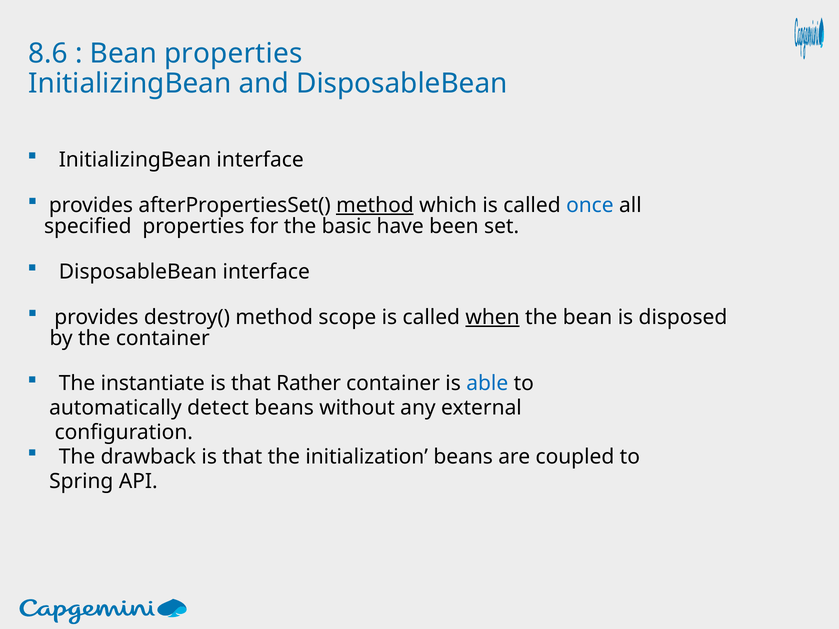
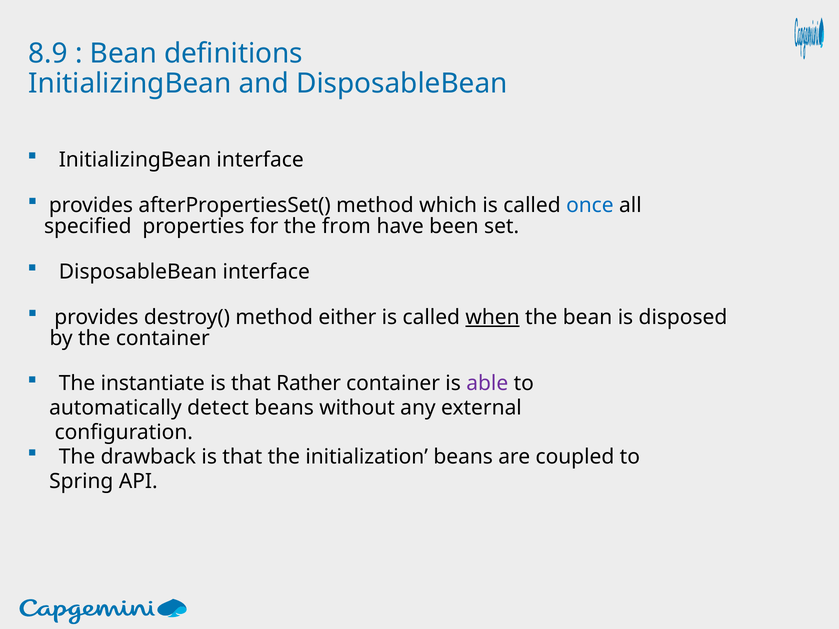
8.6: 8.6 -> 8.9
Bean properties: properties -> definitions
method at (375, 205) underline: present -> none
basic: basic -> from
scope: scope -> either
able colour: blue -> purple
